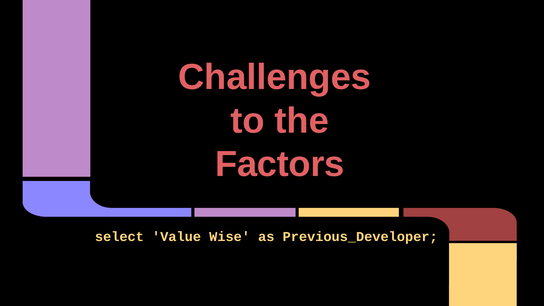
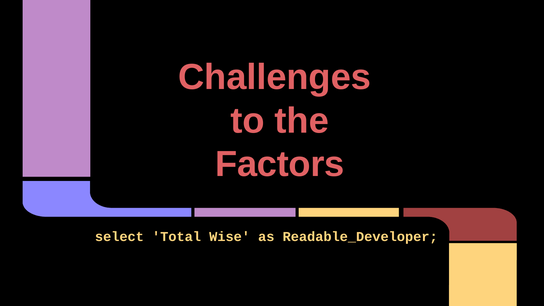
Value: Value -> Total
Previous_Developer: Previous_Developer -> Readable_Developer
